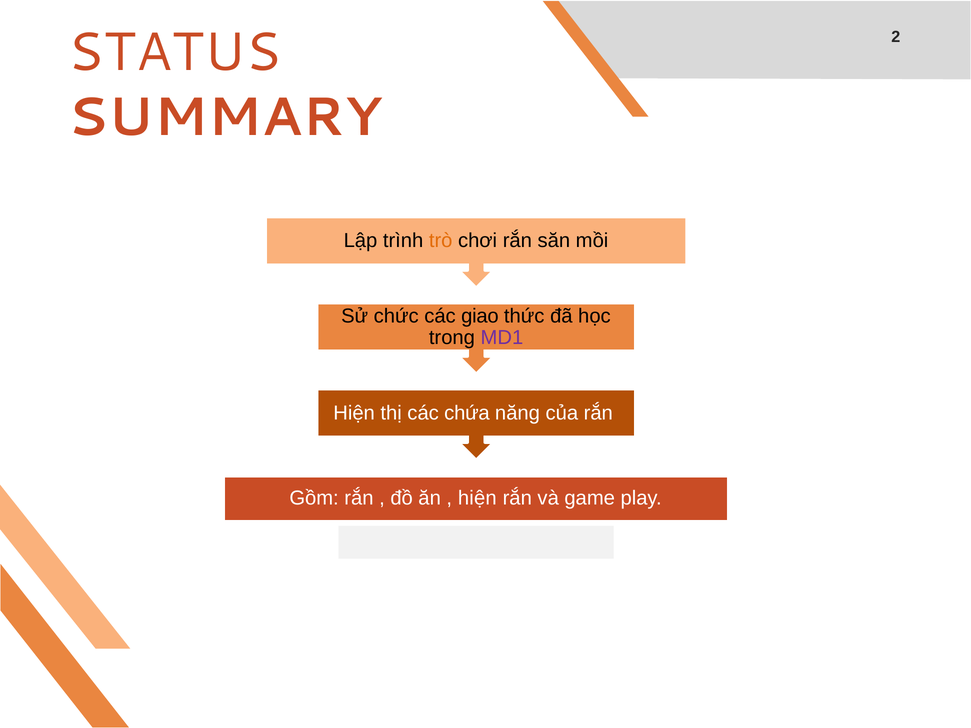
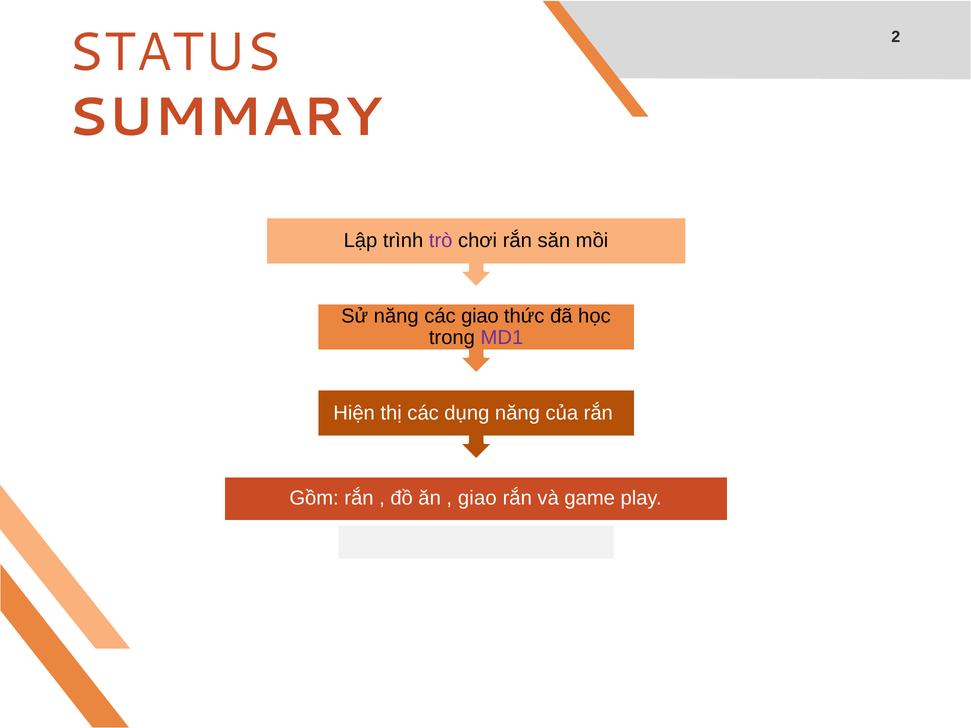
trò colour: orange -> purple
Sử chức: chức -> năng
chứa: chứa -> dụng
hiện at (477, 498): hiện -> giao
